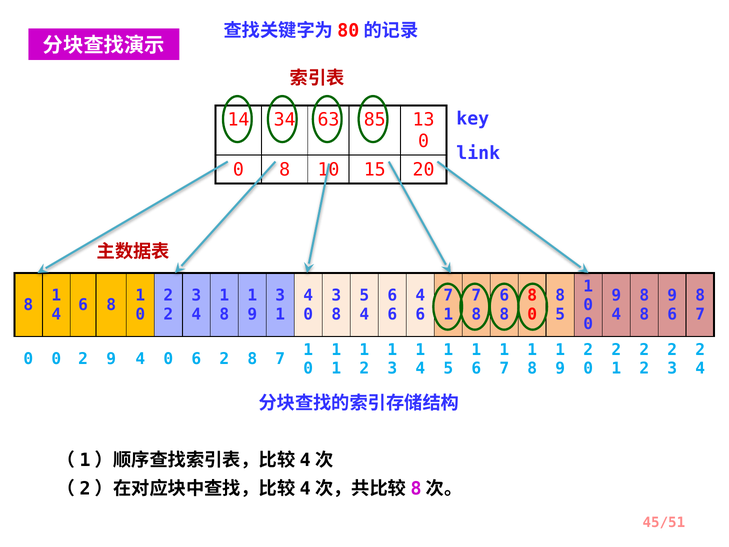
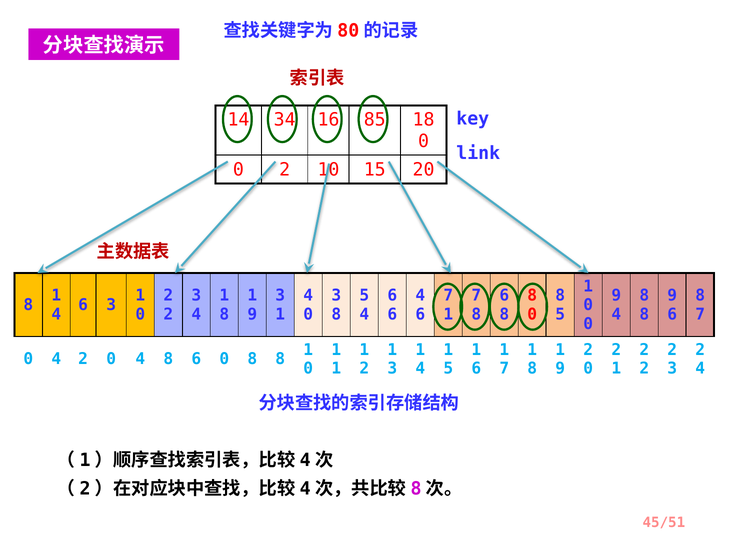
63: 63 -> 16
13: 13 -> 18
8 at (285, 170): 8 -> 2
8 at (111, 305): 8 -> 3
0 at (56, 359): 0 -> 4
9 at (111, 359): 9 -> 0
0 at (168, 359): 0 -> 8
6 2: 2 -> 0
7 at (280, 359): 7 -> 8
